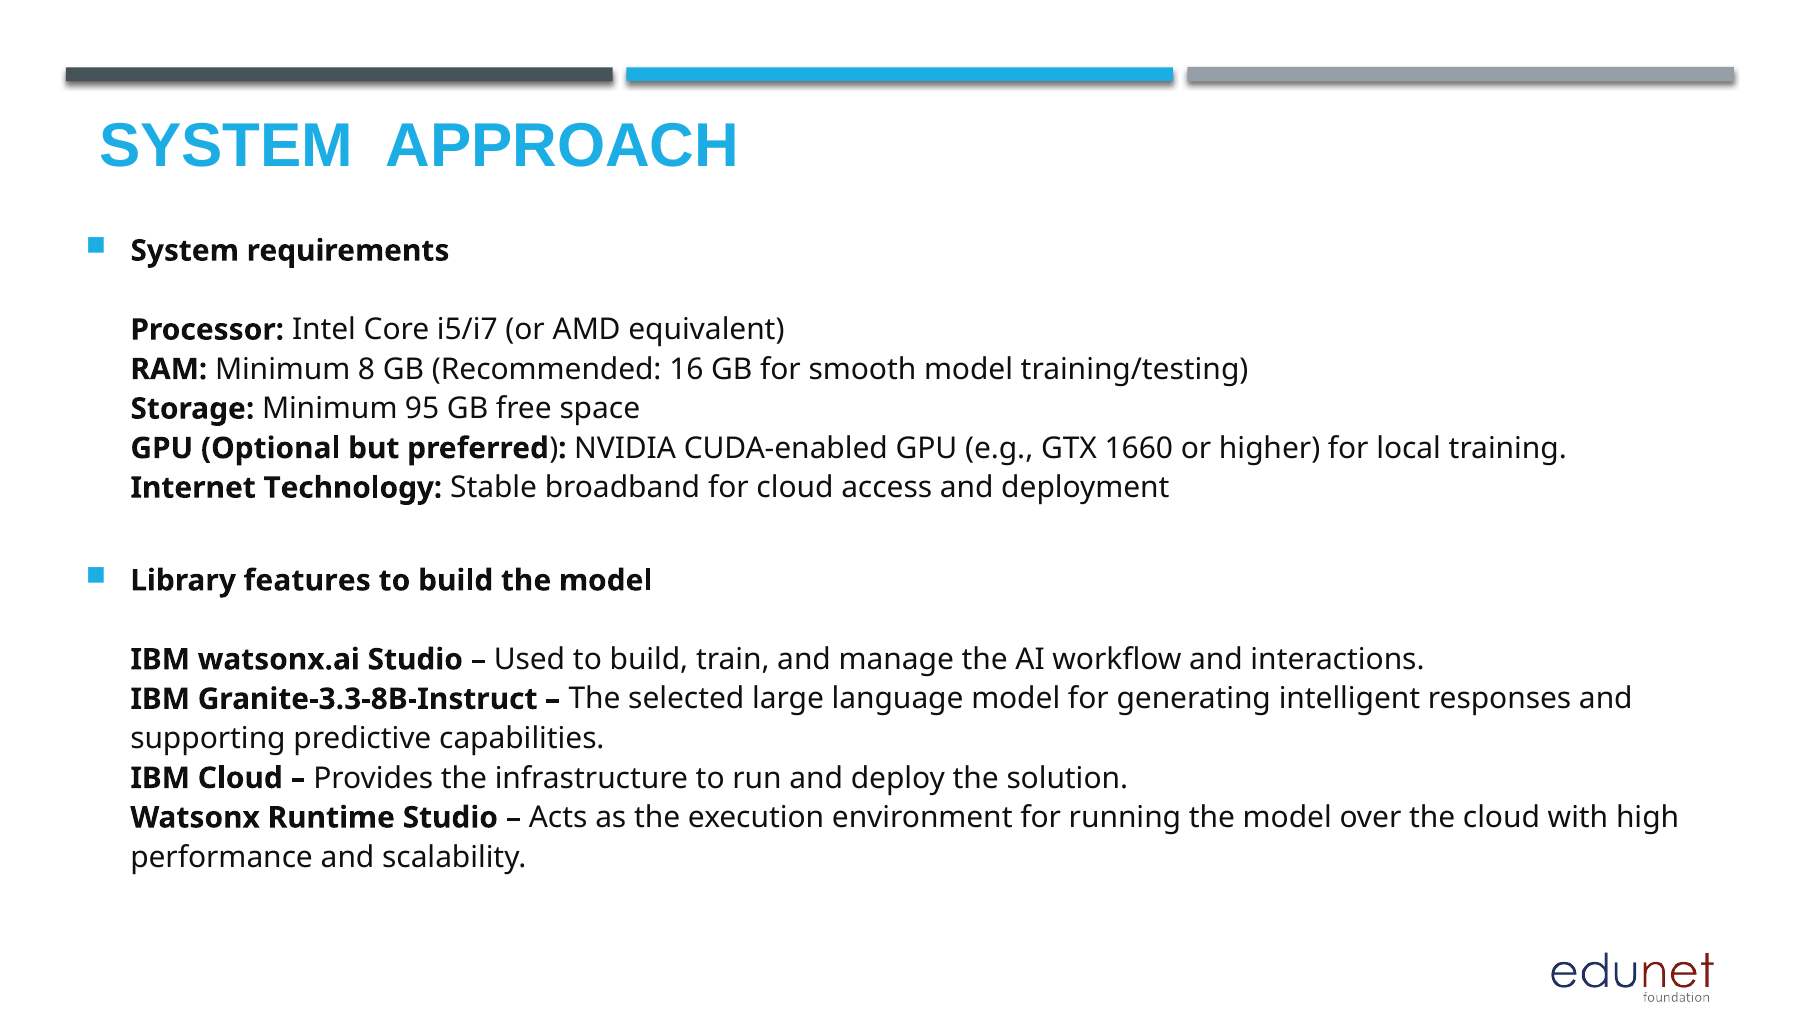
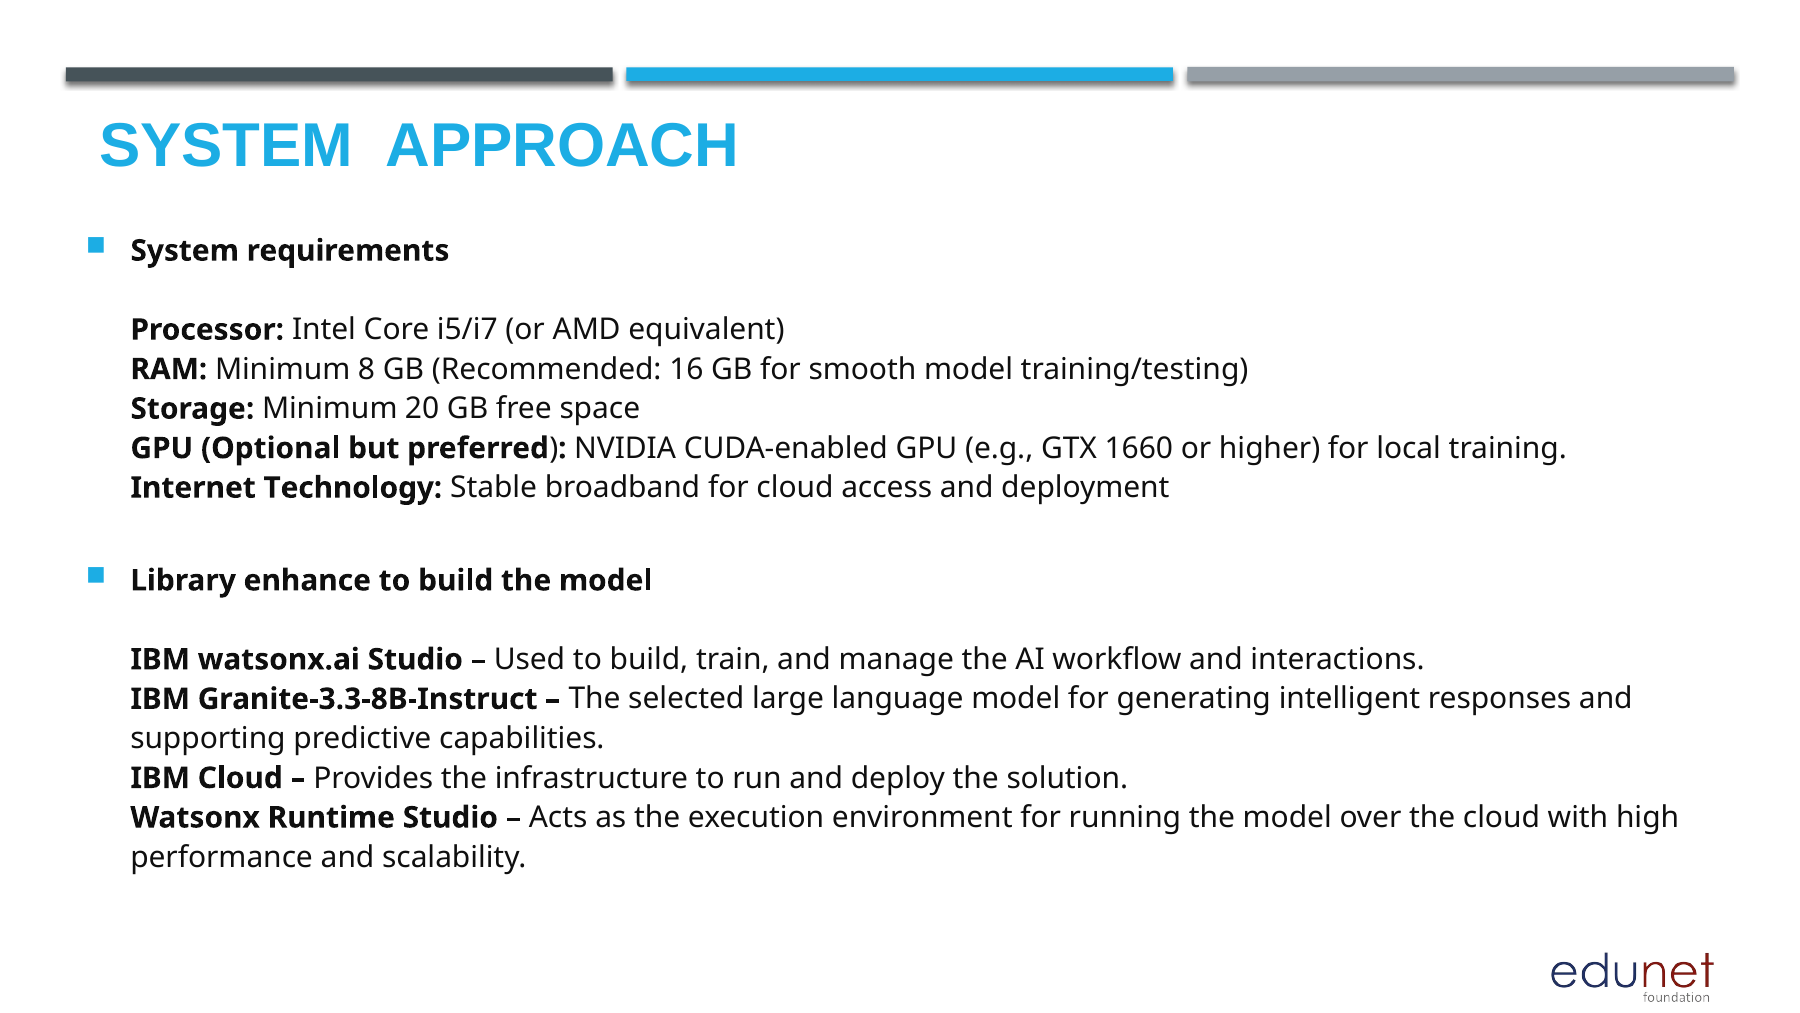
95: 95 -> 20
features: features -> enhance
